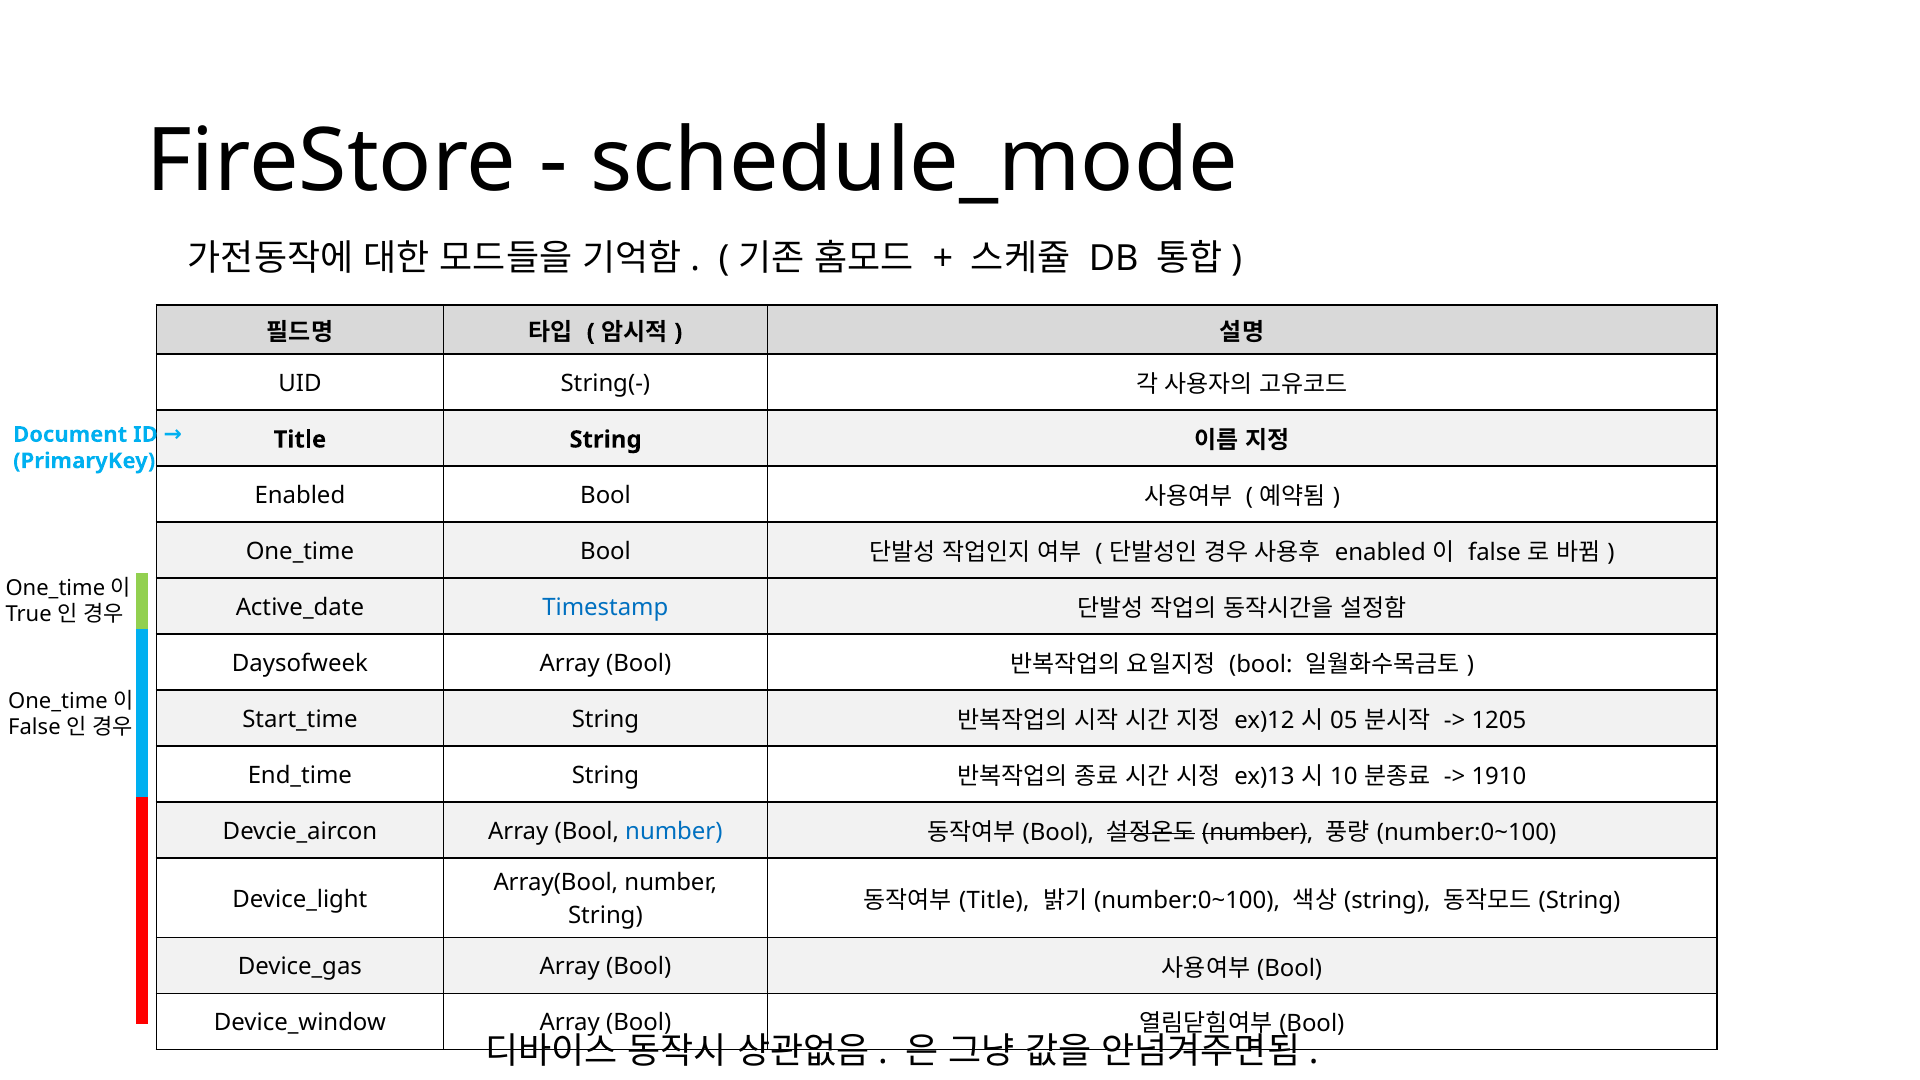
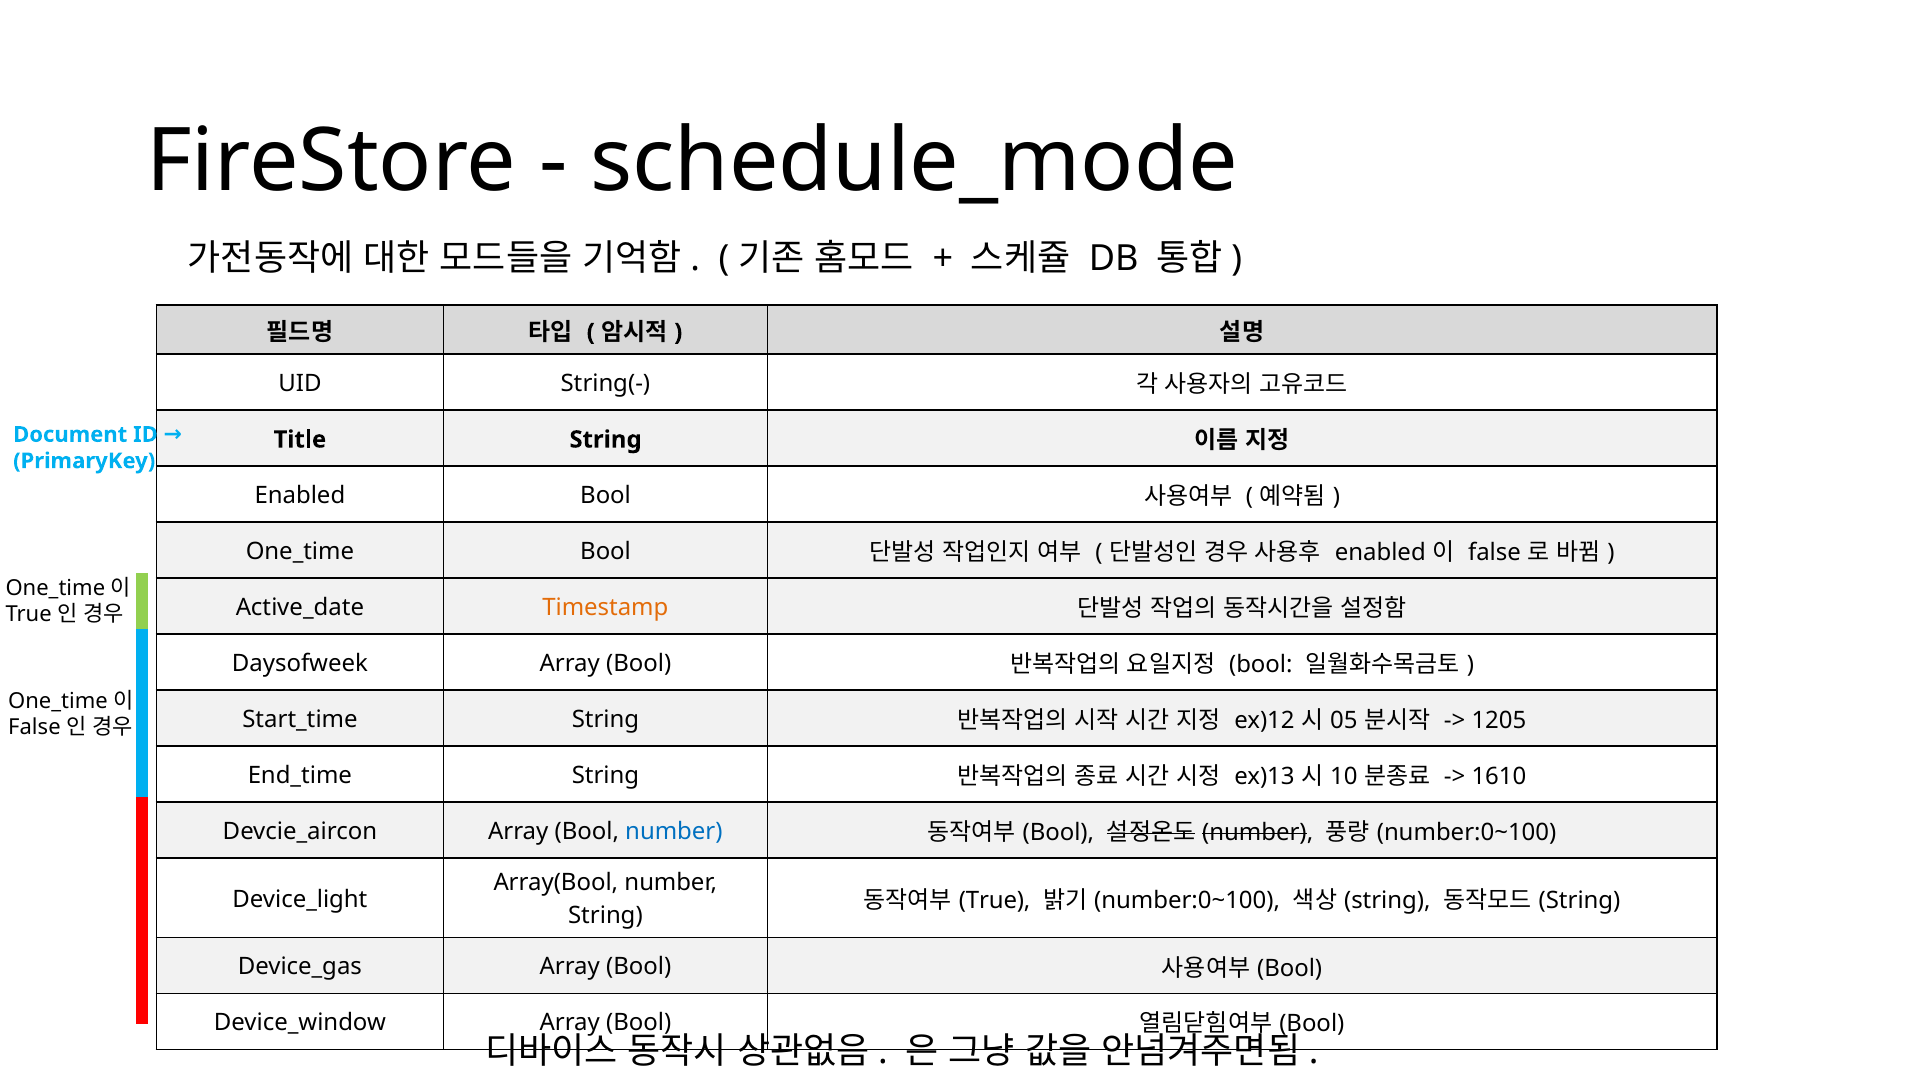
Timestamp colour: blue -> orange
1910: 1910 -> 1610
Title at (994, 900): Title -> True
